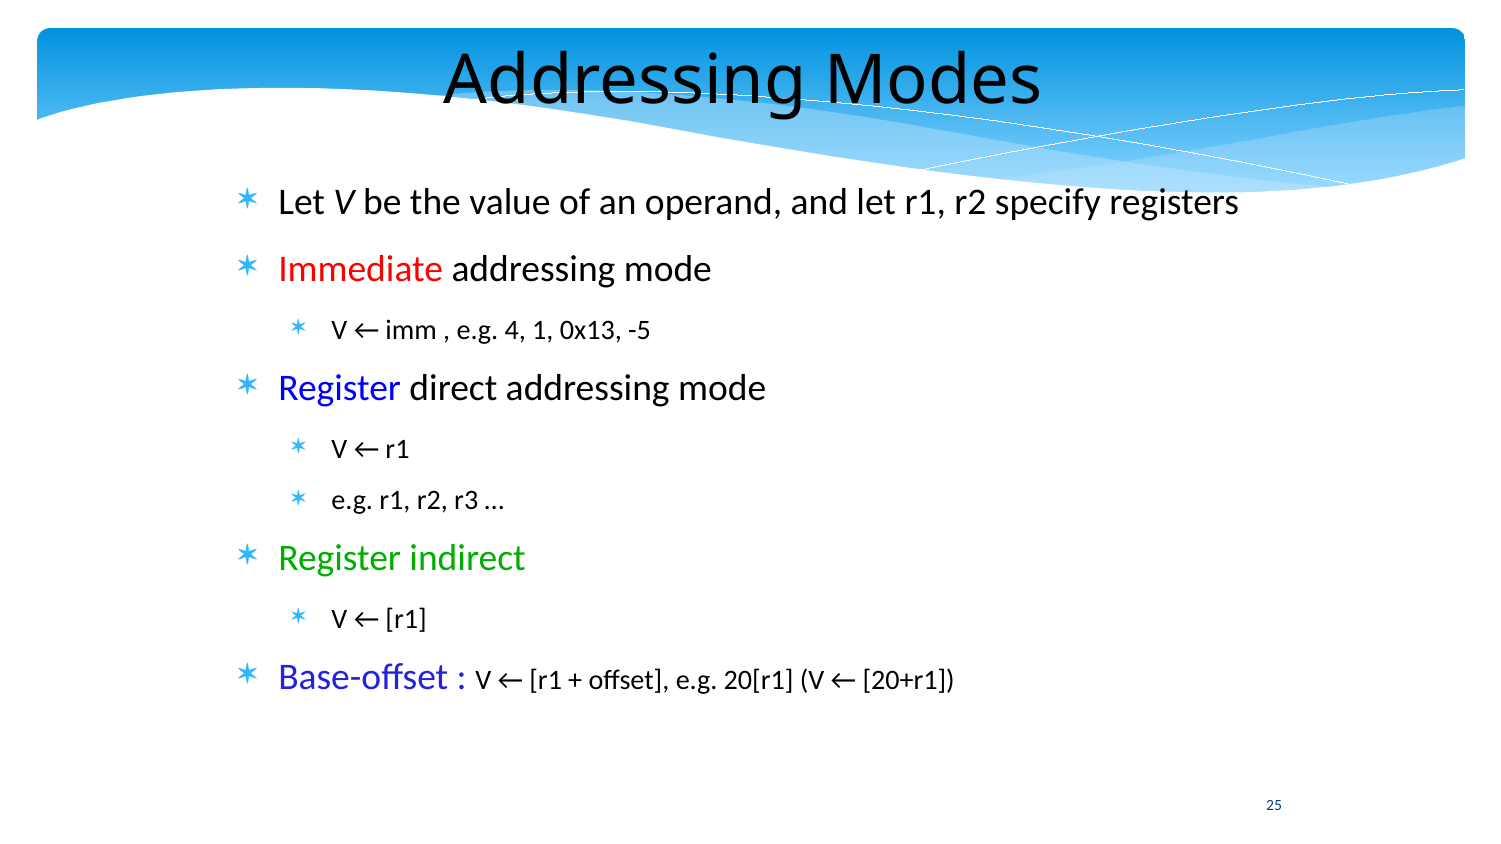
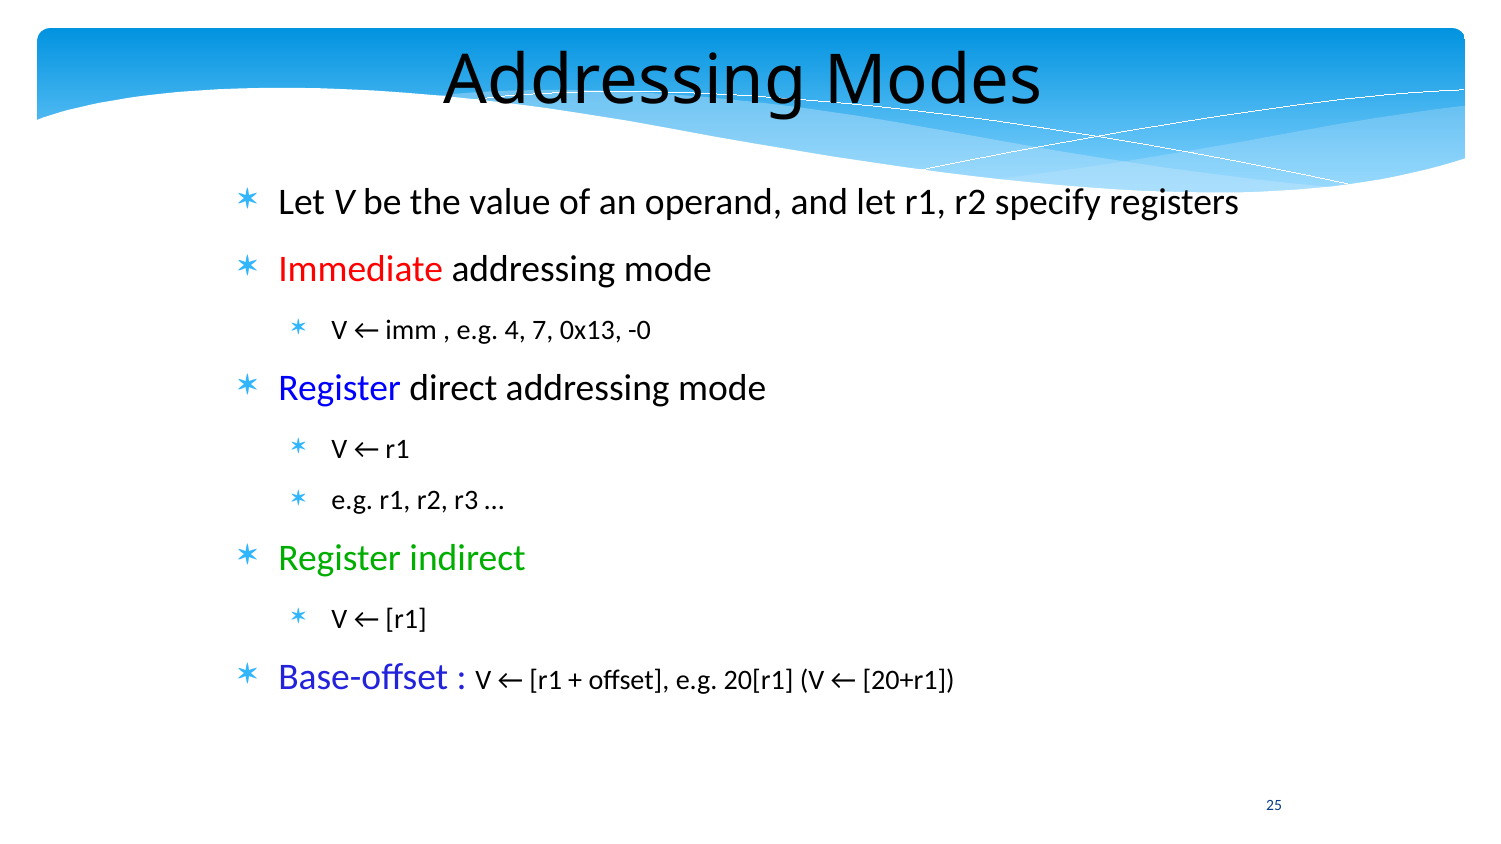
1: 1 -> 7
-5: -5 -> -0
